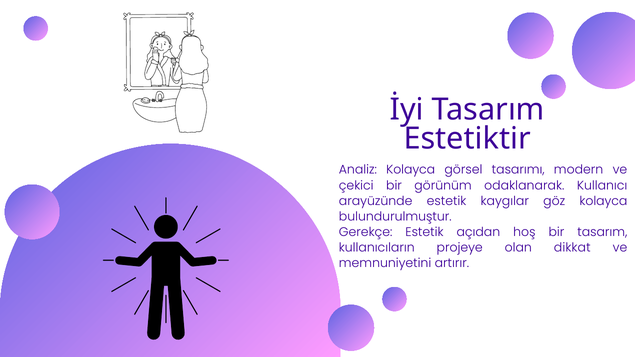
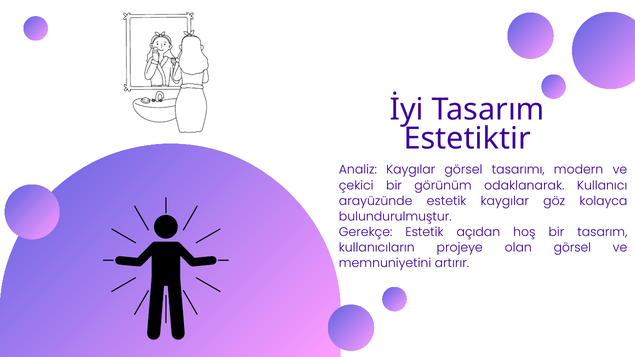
Analiz Kolayca: Kolayca -> Kaygılar
olan dikkat: dikkat -> görsel
